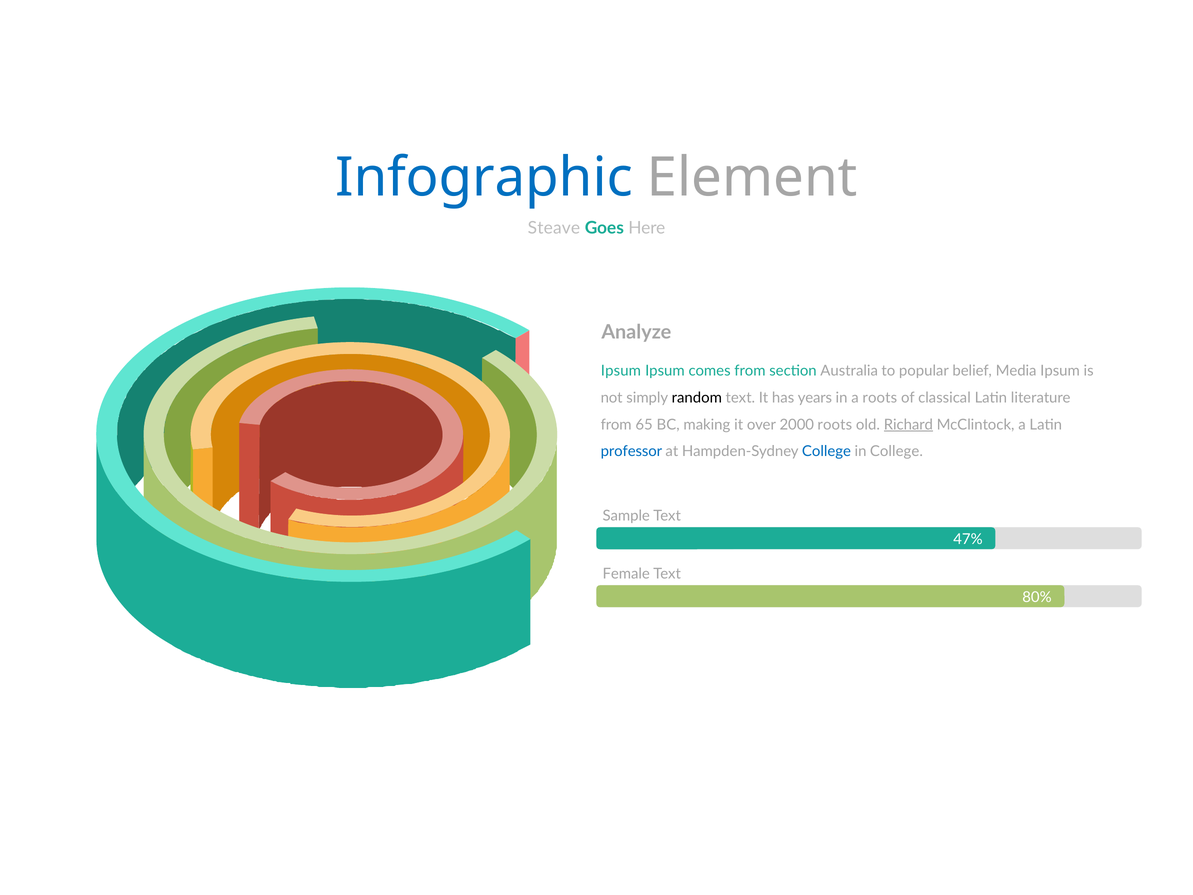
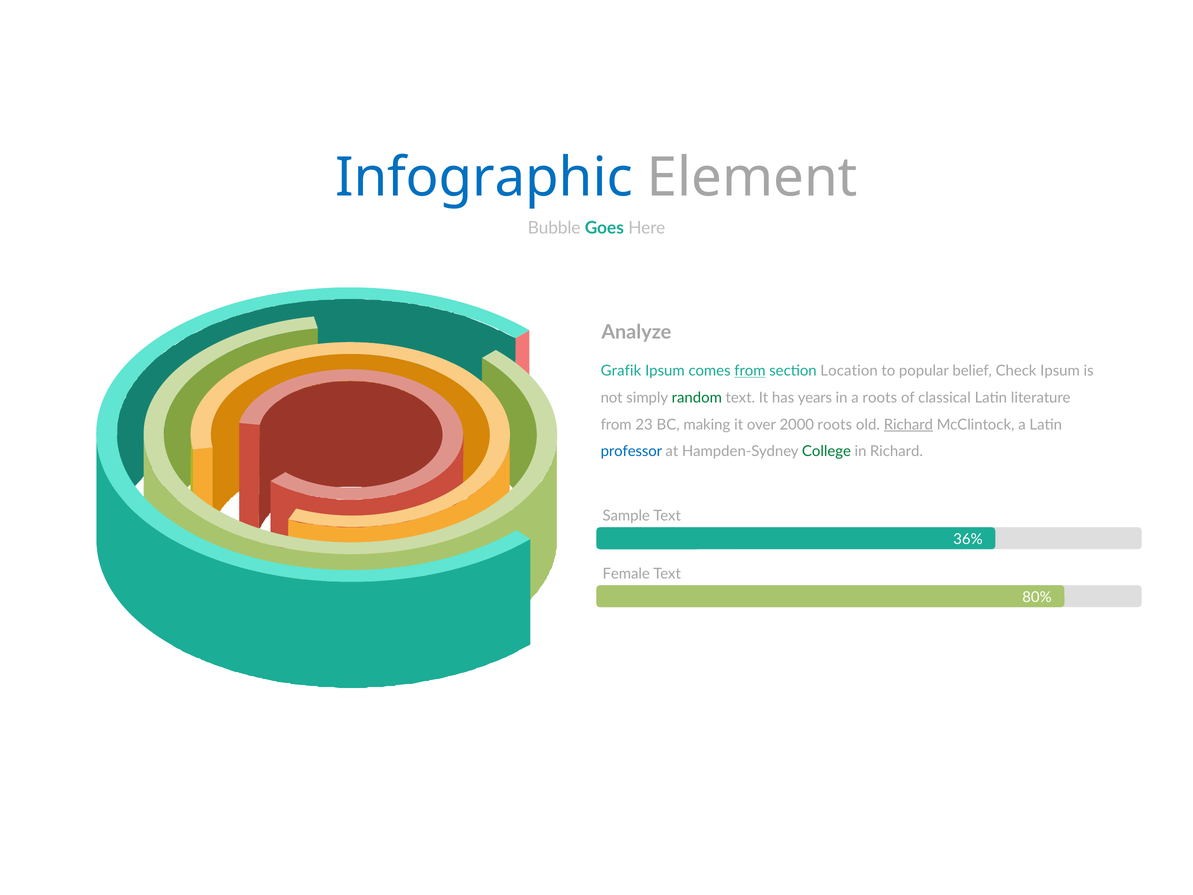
Steave: Steave -> Bubble
Ipsum at (621, 371): Ipsum -> Grafik
from at (750, 371) underline: none -> present
Australia: Australia -> Location
Media: Media -> Check
random colour: black -> green
65: 65 -> 23
College at (826, 451) colour: blue -> green
in College: College -> Richard
47%: 47% -> 36%
